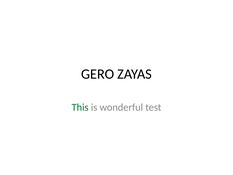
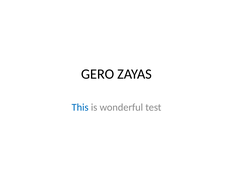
This colour: green -> blue
